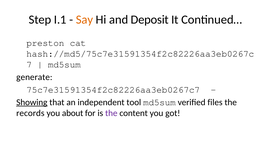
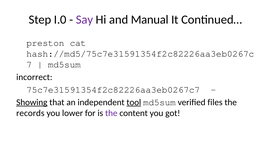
I.1: I.1 -> I.0
Say colour: orange -> purple
Deposit: Deposit -> Manual
generate: generate -> incorrect
tool underline: none -> present
about: about -> lower
